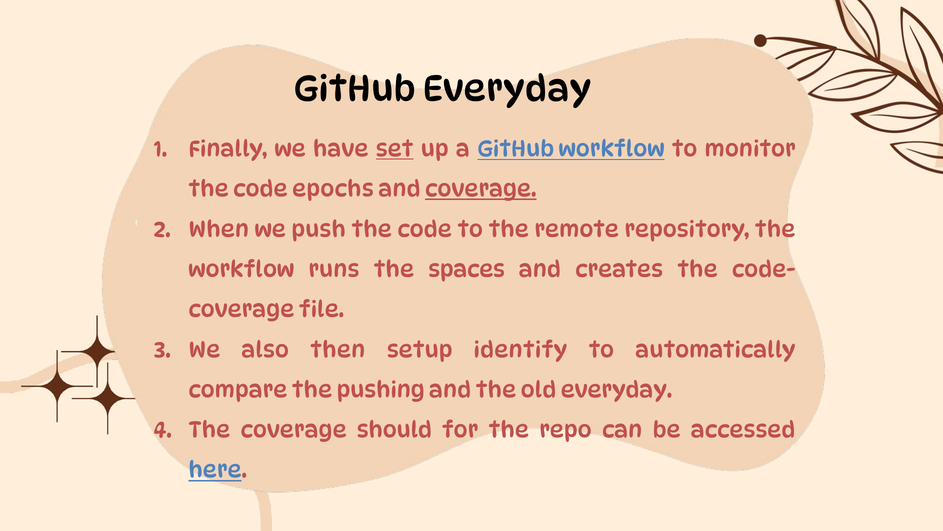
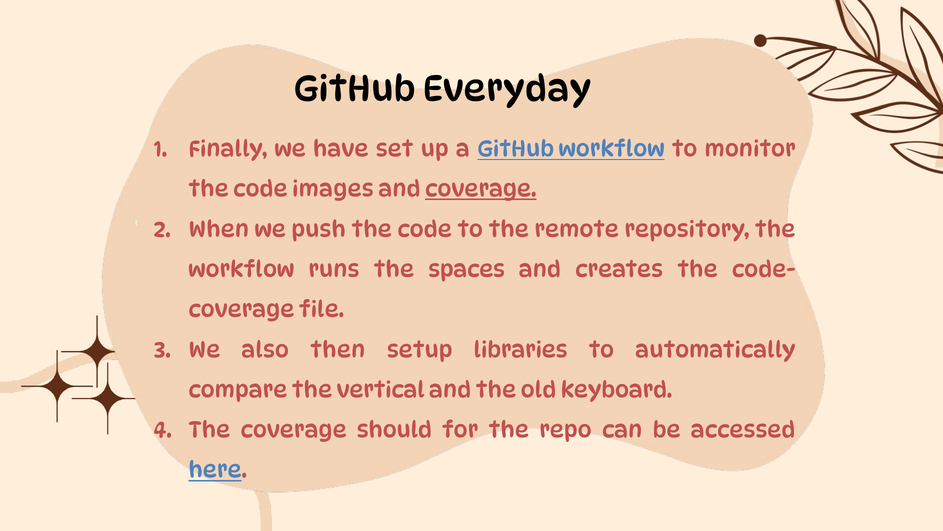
set underline: present -> none
epochs: epochs -> images
identify: identify -> libraries
pushing: pushing -> vertical
old everyday: everyday -> keyboard
